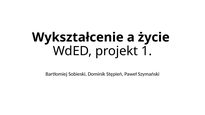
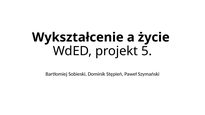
1: 1 -> 5
